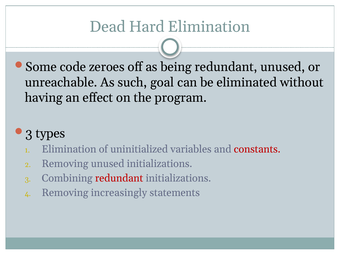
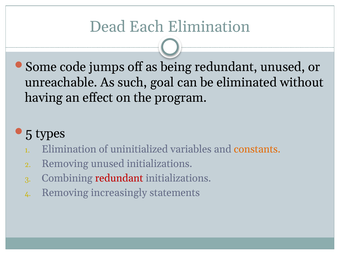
Hard: Hard -> Each
zeroes: zeroes -> jumps
3 at (29, 133): 3 -> 5
constants colour: red -> orange
